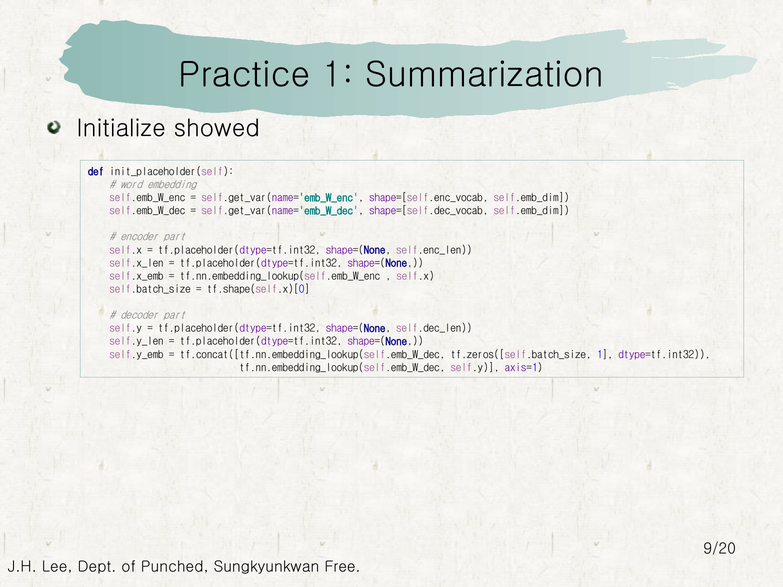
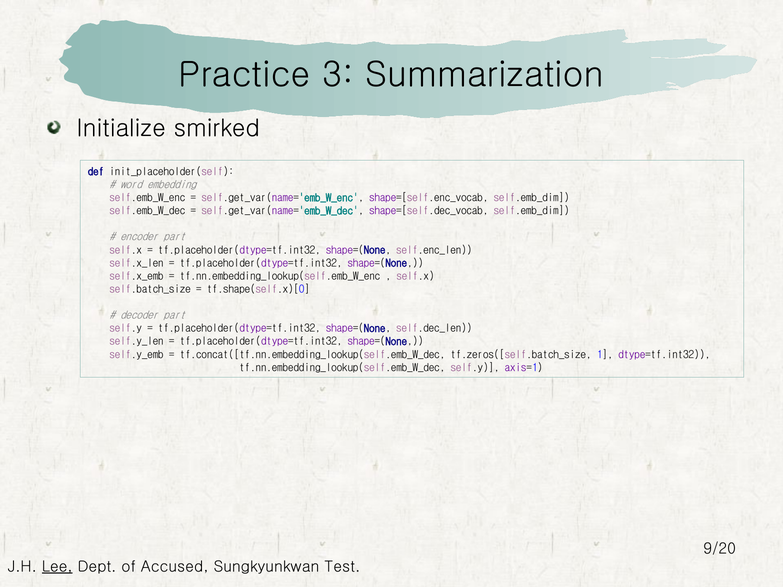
Practice 1: 1 -> 3
showed: showed -> smirked
Lee underline: none -> present
Punched: Punched -> Accused
Free: Free -> Test
